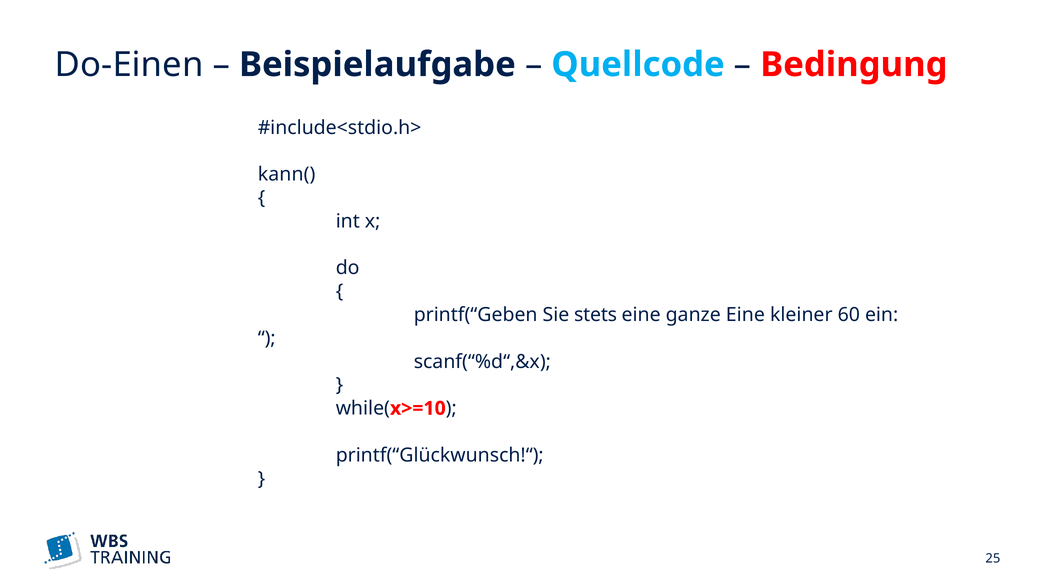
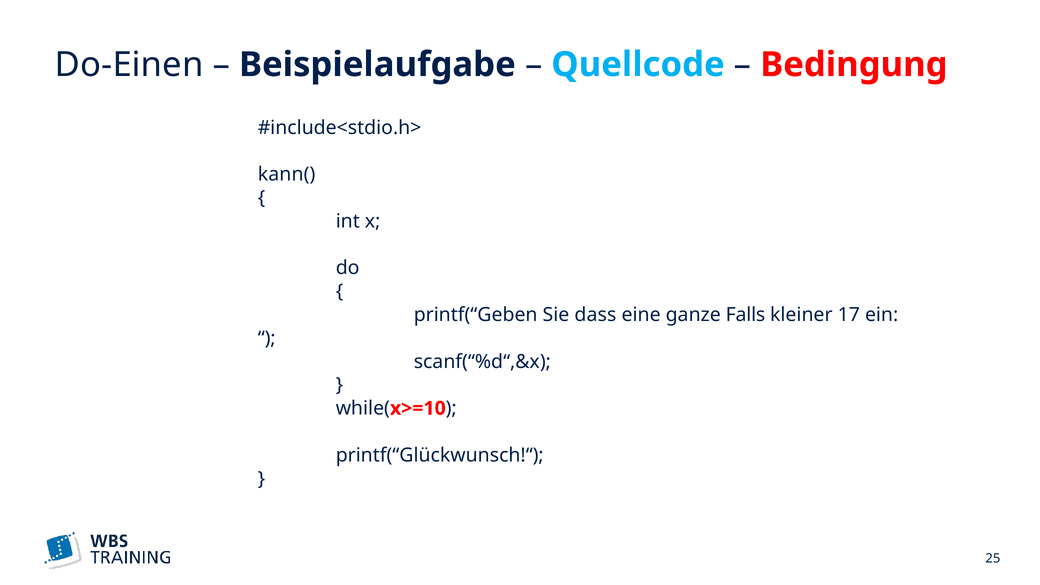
stets: stets -> dass
ganze Eine: Eine -> Falls
60: 60 -> 17
